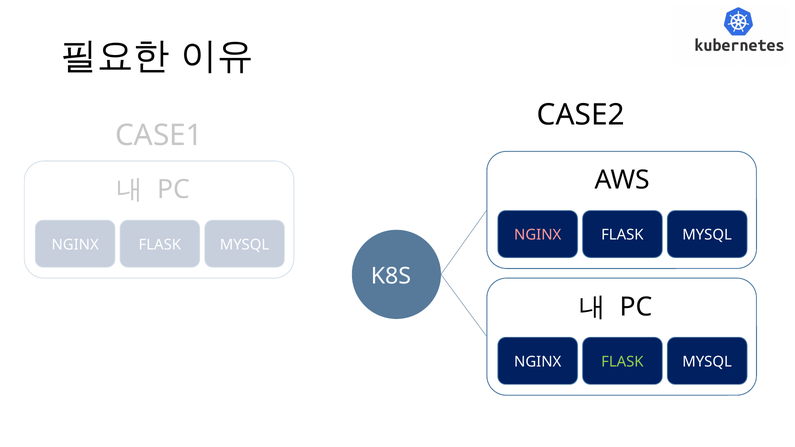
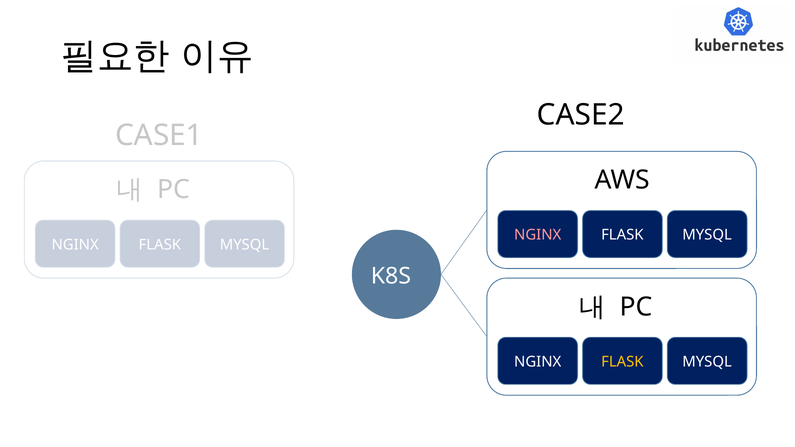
FLASK at (622, 362) colour: light green -> yellow
